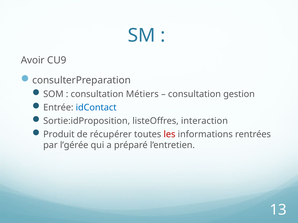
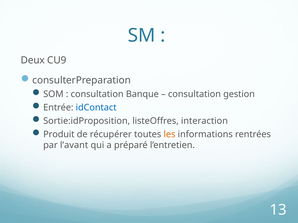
Avoir: Avoir -> Deux
Métiers: Métiers -> Banque
les colour: red -> orange
l’gérée: l’gérée -> l’avant
